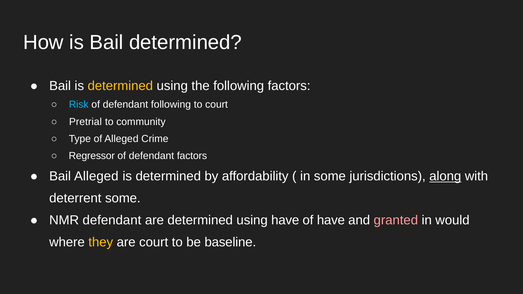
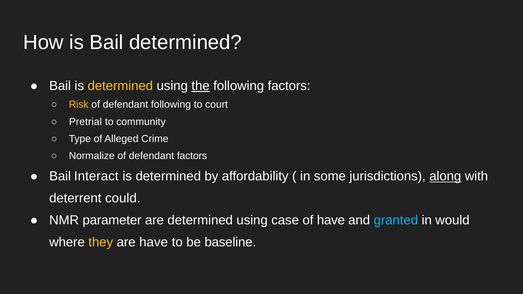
the underline: none -> present
Risk colour: light blue -> yellow
Regressor: Regressor -> Normalize
Bail Alleged: Alleged -> Interact
deterrent some: some -> could
NMR defendant: defendant -> parameter
using have: have -> case
granted colour: pink -> light blue
are court: court -> have
